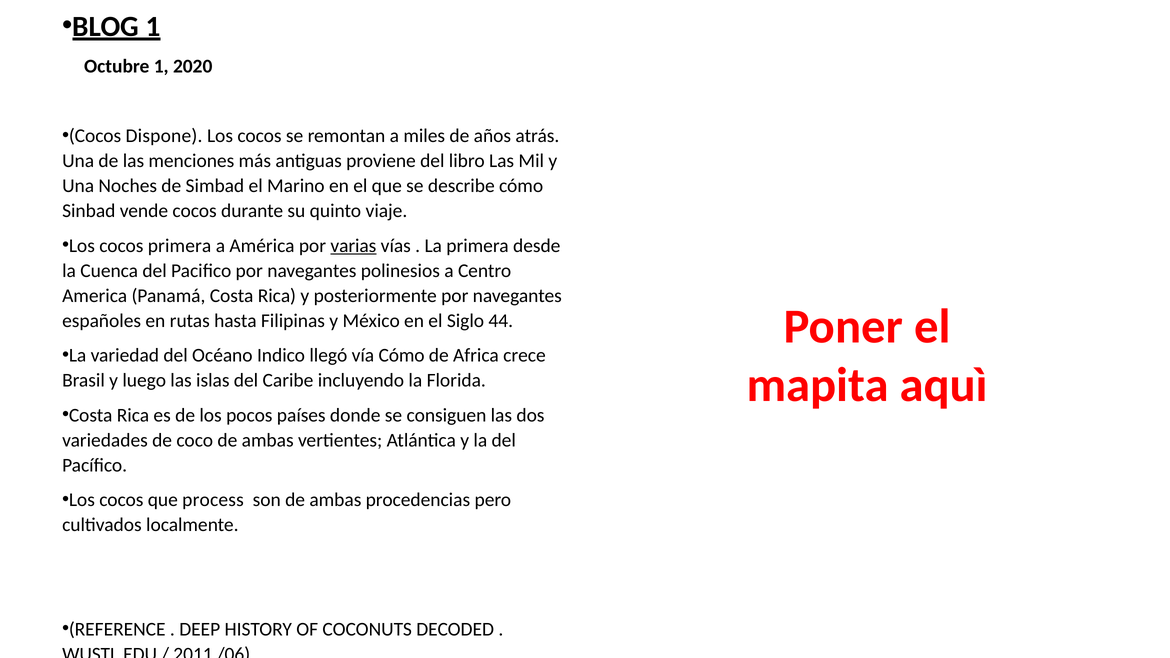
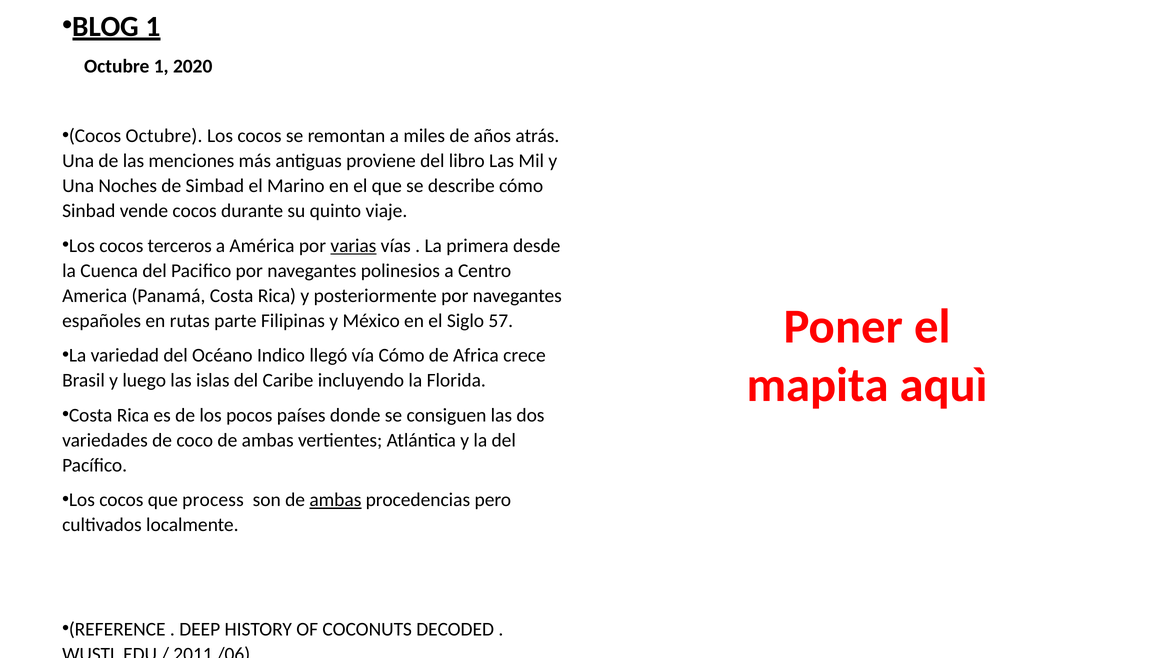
Dispone at (164, 136): Dispone -> Octubre
cocos primera: primera -> terceros
hasta: hasta -> parte
44: 44 -> 57
ambas at (335, 500) underline: none -> present
